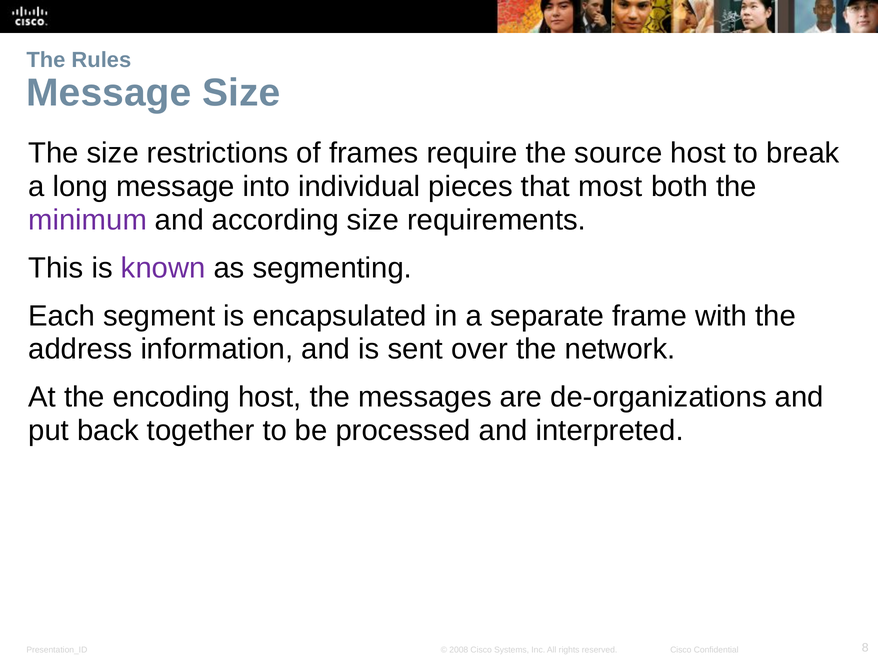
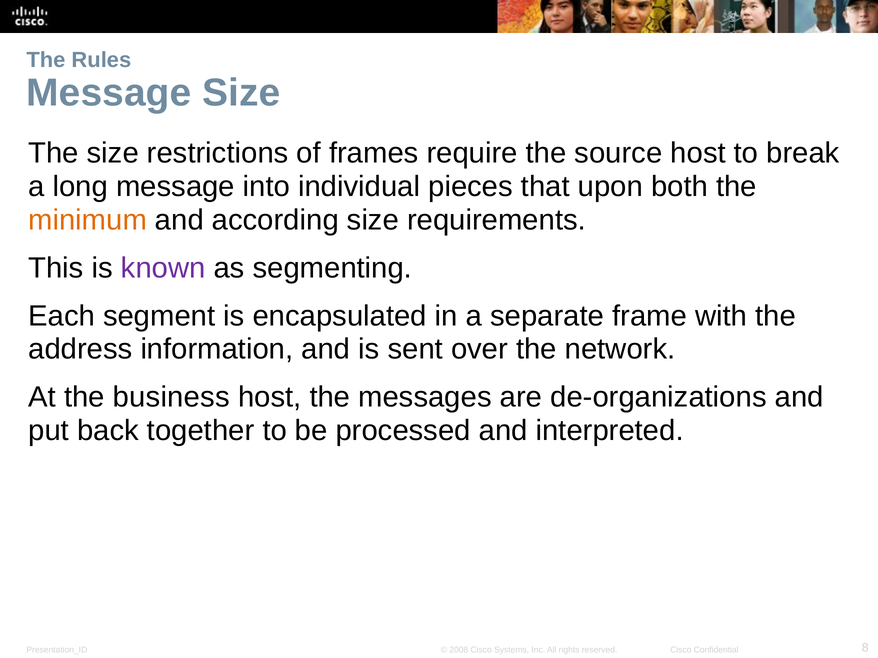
most: most -> upon
minimum colour: purple -> orange
encoding: encoding -> business
